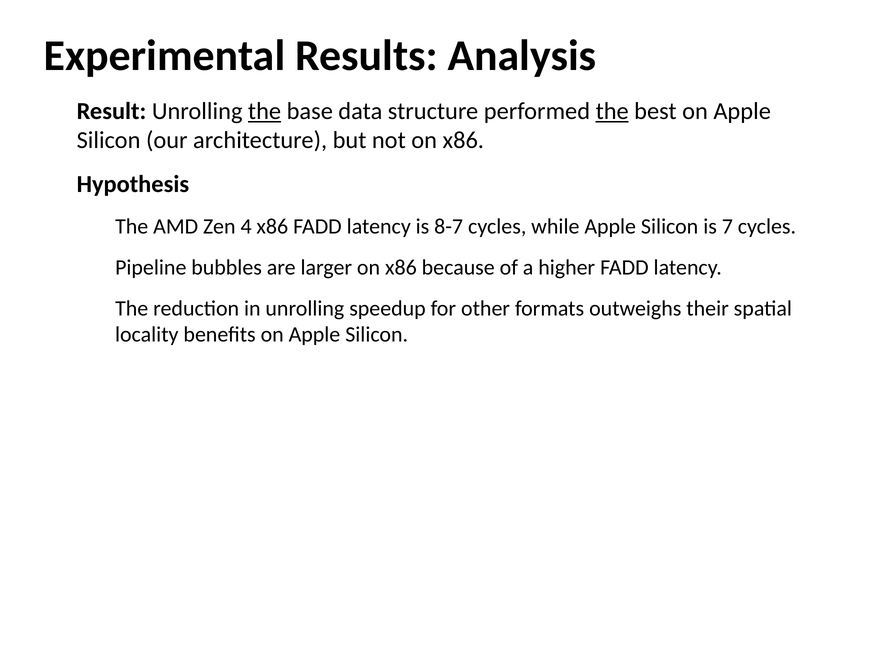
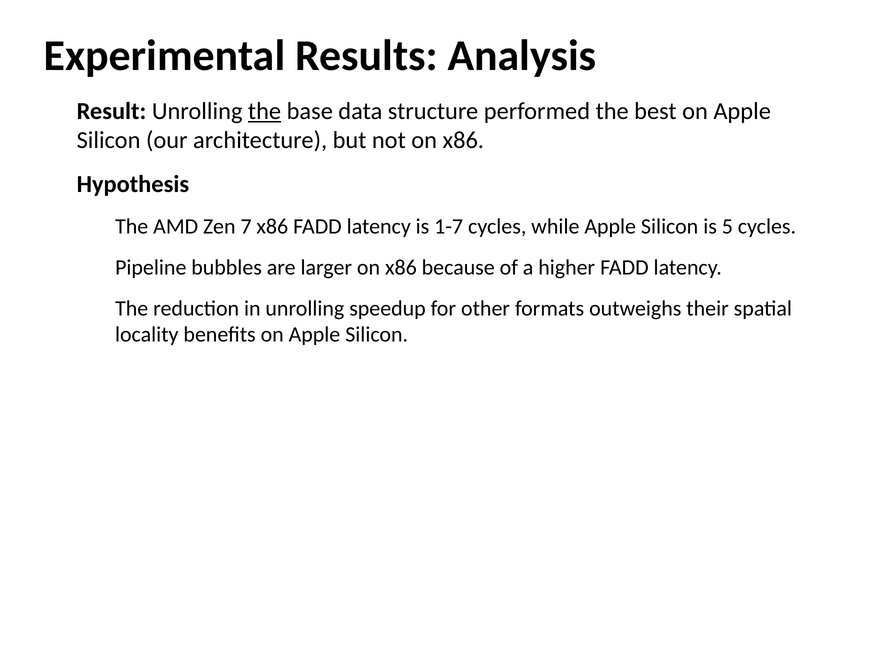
the at (612, 111) underline: present -> none
4: 4 -> 7
8-7: 8-7 -> 1-7
7: 7 -> 5
